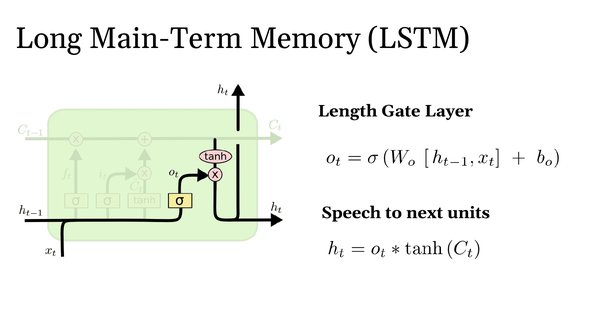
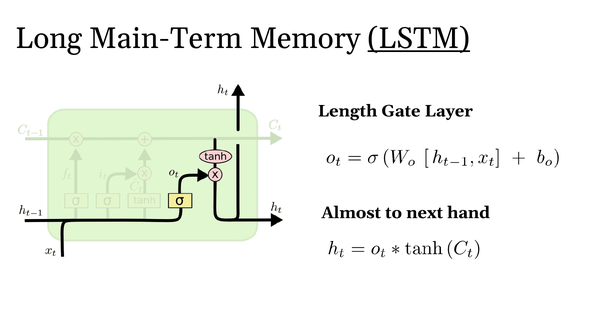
LSTM underline: none -> present
Speech: Speech -> Almost
units: units -> hand
